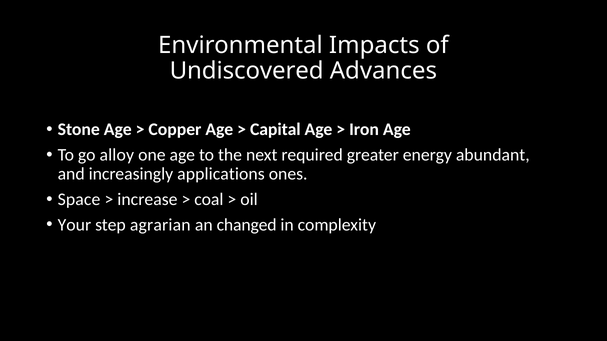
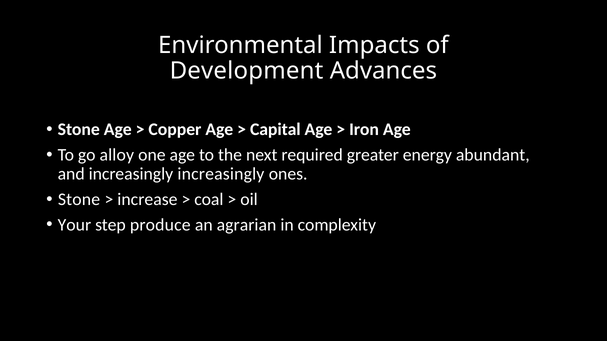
Undiscovered: Undiscovered -> Development
increasingly applications: applications -> increasingly
Space at (79, 200): Space -> Stone
agrarian: agrarian -> produce
changed: changed -> agrarian
